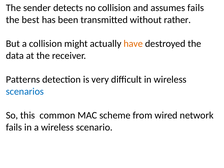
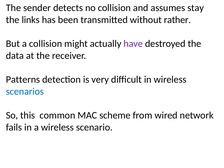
assumes fails: fails -> stay
best: best -> links
have colour: orange -> purple
